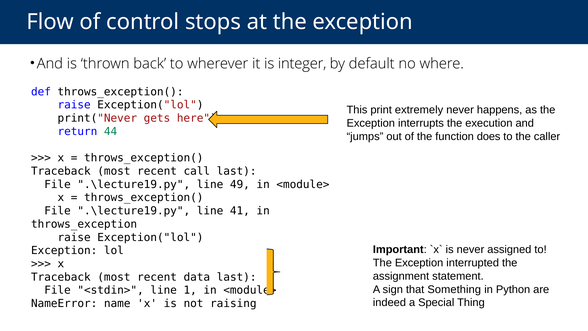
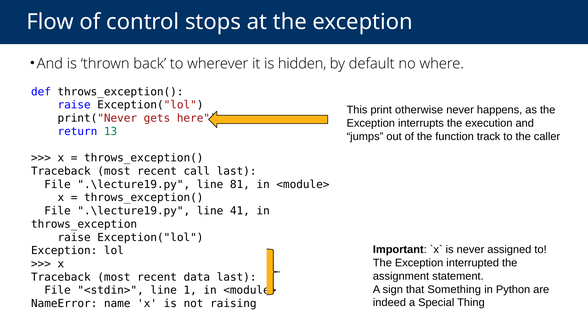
integer: integer -> hidden
extremely: extremely -> otherwise
44: 44 -> 13
does: does -> track
49: 49 -> 81
